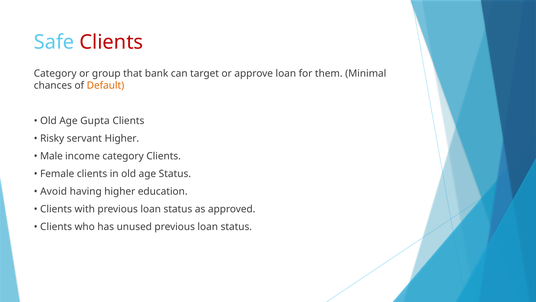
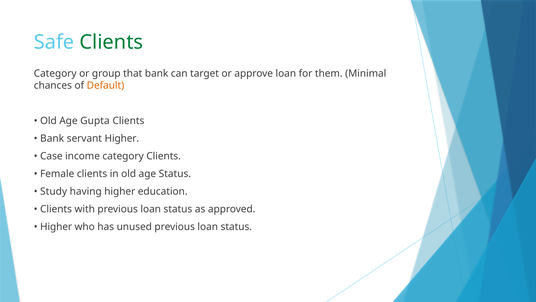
Clients at (111, 42) colour: red -> green
Risky at (52, 138): Risky -> Bank
Male: Male -> Case
Avoid: Avoid -> Study
Clients at (56, 227): Clients -> Higher
